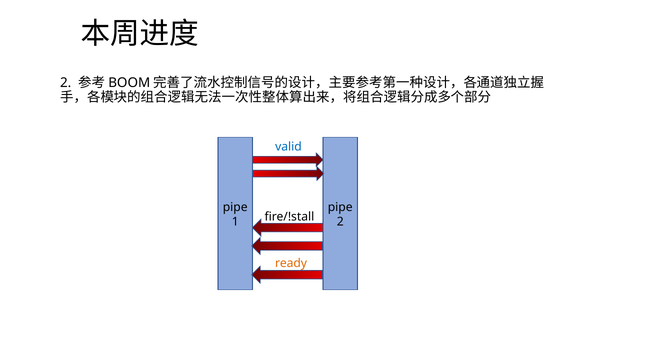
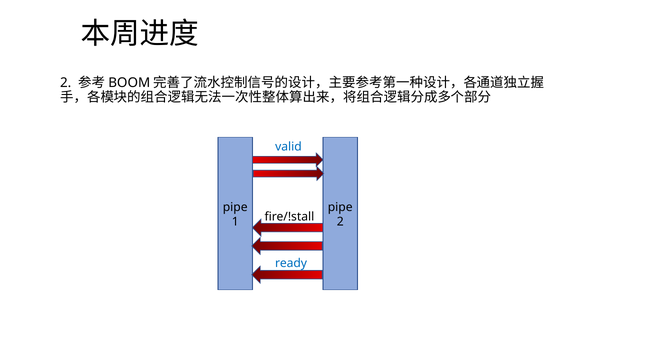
ready colour: orange -> blue
